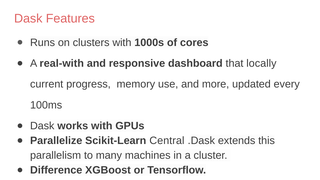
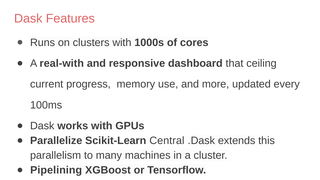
locally: locally -> ceiling
Difference: Difference -> Pipelining
